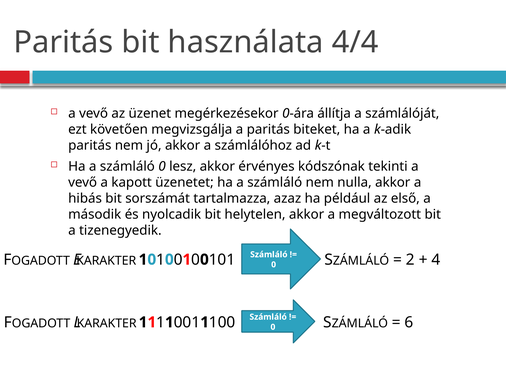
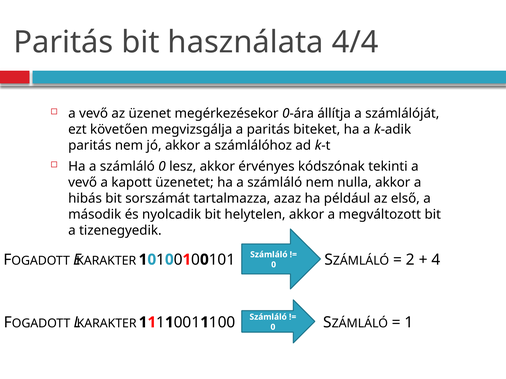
6 at (409, 323): 6 -> 1
